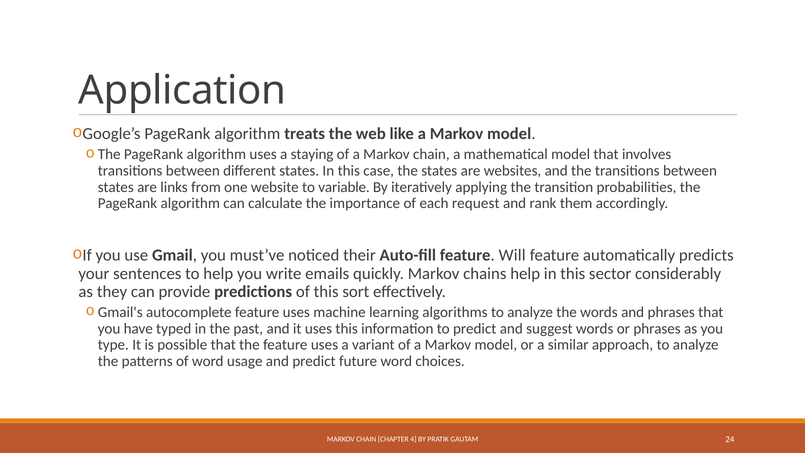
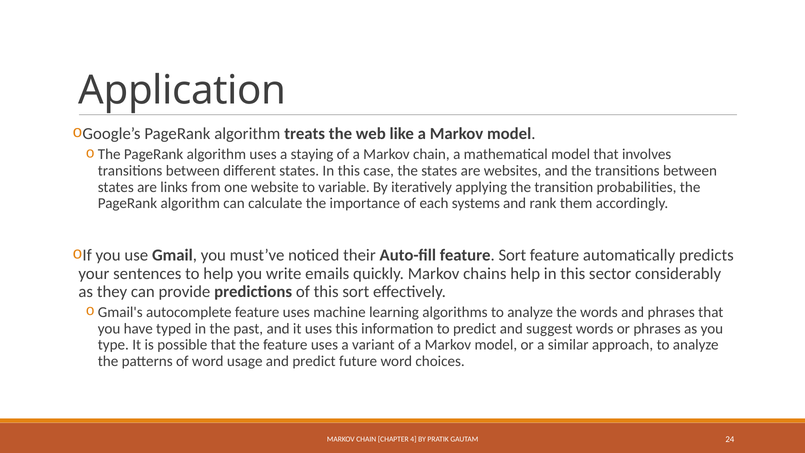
request: request -> systems
feature Will: Will -> Sort
